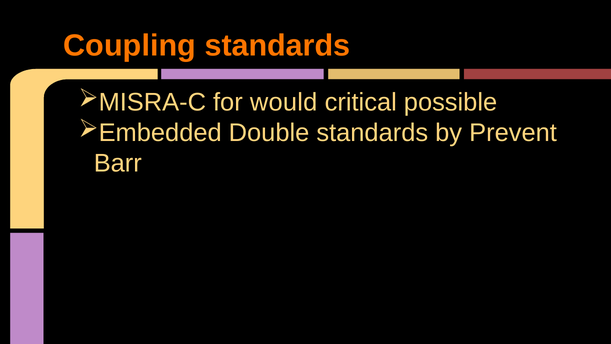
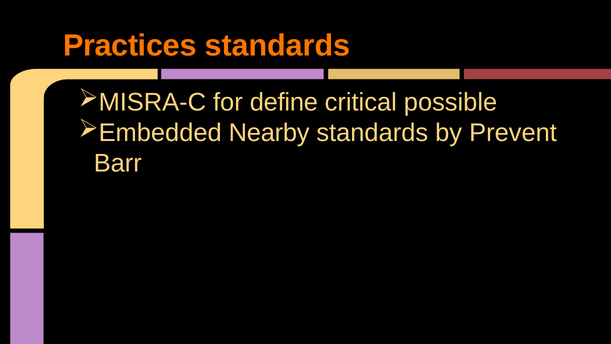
Coupling: Coupling -> Practices
would: would -> define
Double: Double -> Nearby
